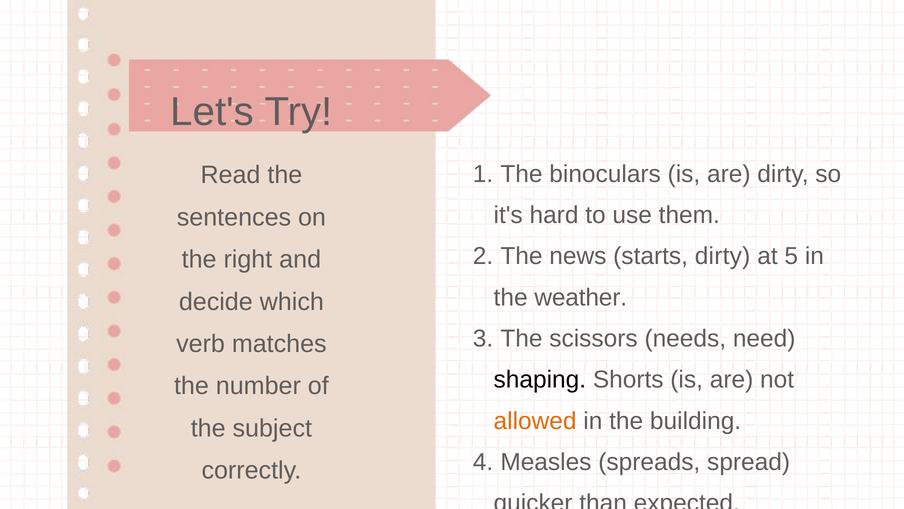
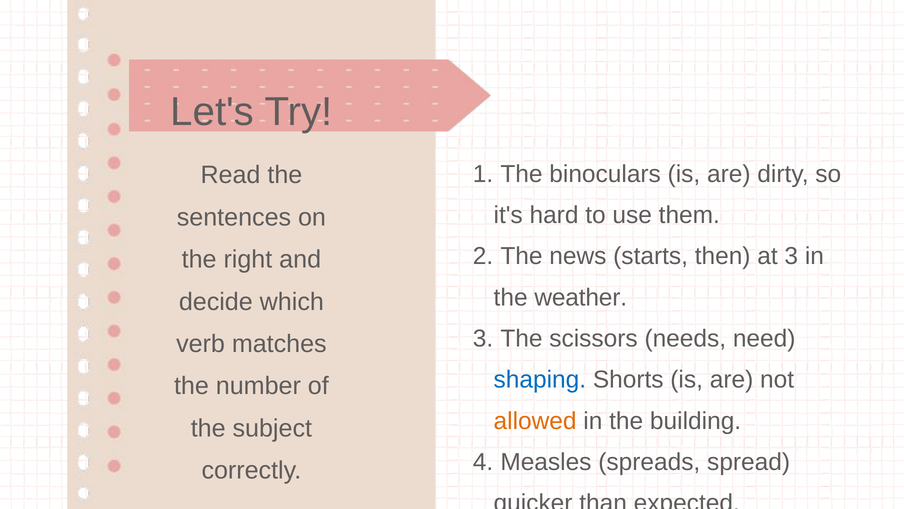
starts dirty: dirty -> then
at 5: 5 -> 3
shaping colour: black -> blue
